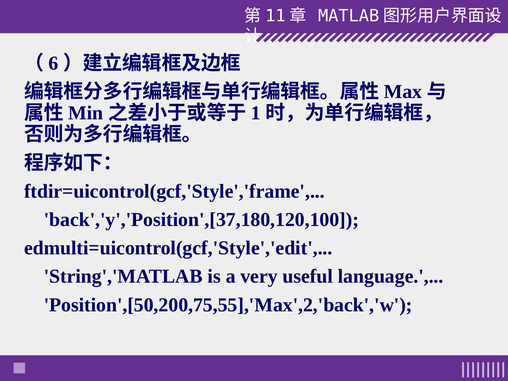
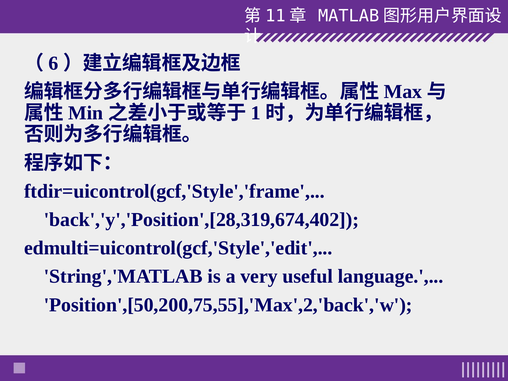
back','y','Position',[37,180,120,100: back','y','Position',[37,180,120,100 -> back','y','Position',[28,319,674,402
